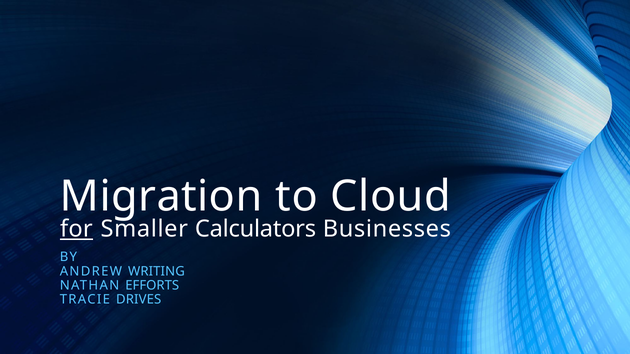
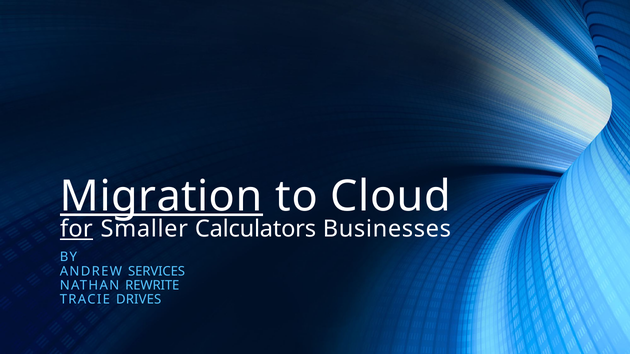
Migration underline: none -> present
WRITING: WRITING -> SERVICES
EFFORTS: EFFORTS -> REWRITE
